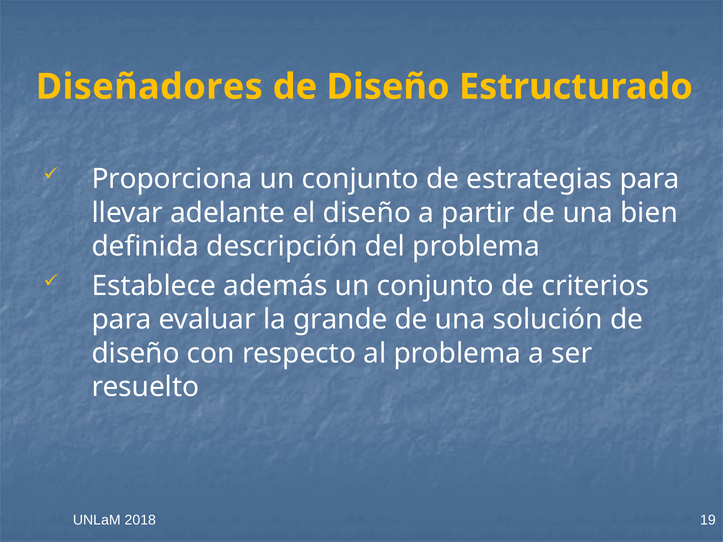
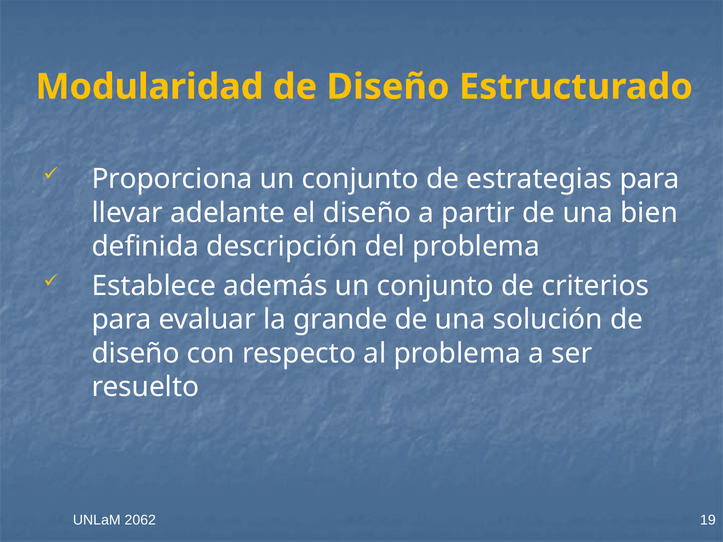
Diseñadores: Diseñadores -> Modularidad
2018: 2018 -> 2062
